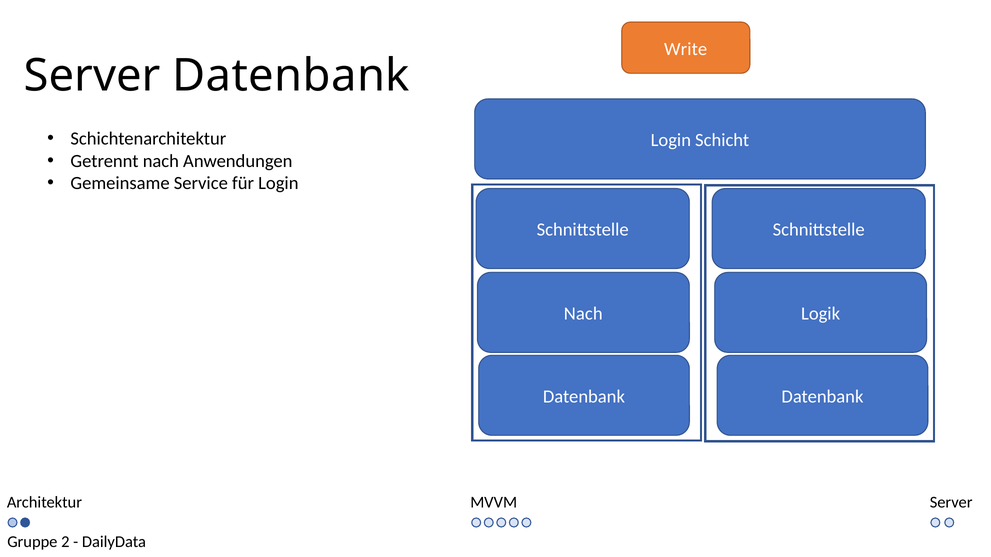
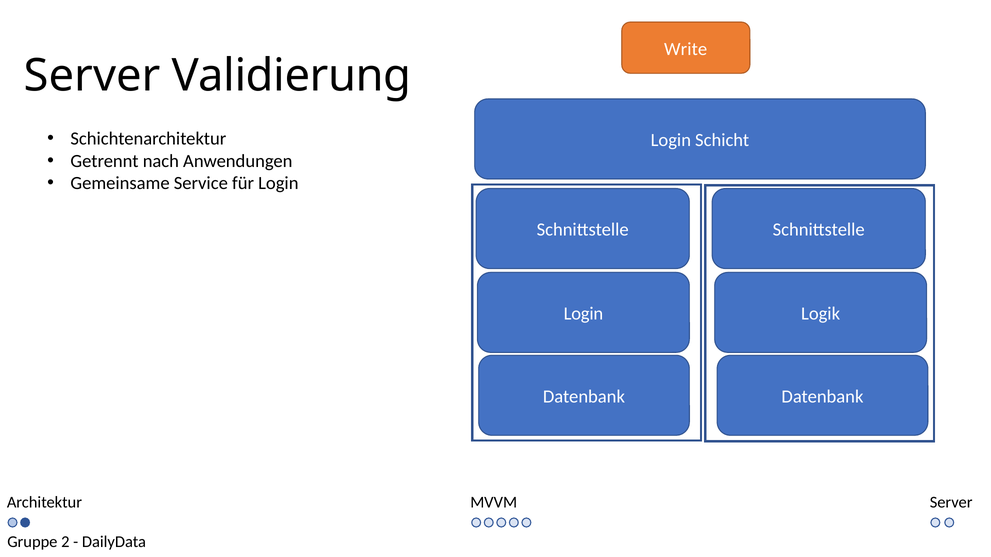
Server Datenbank: Datenbank -> Validierung
Nach at (583, 314): Nach -> Login
